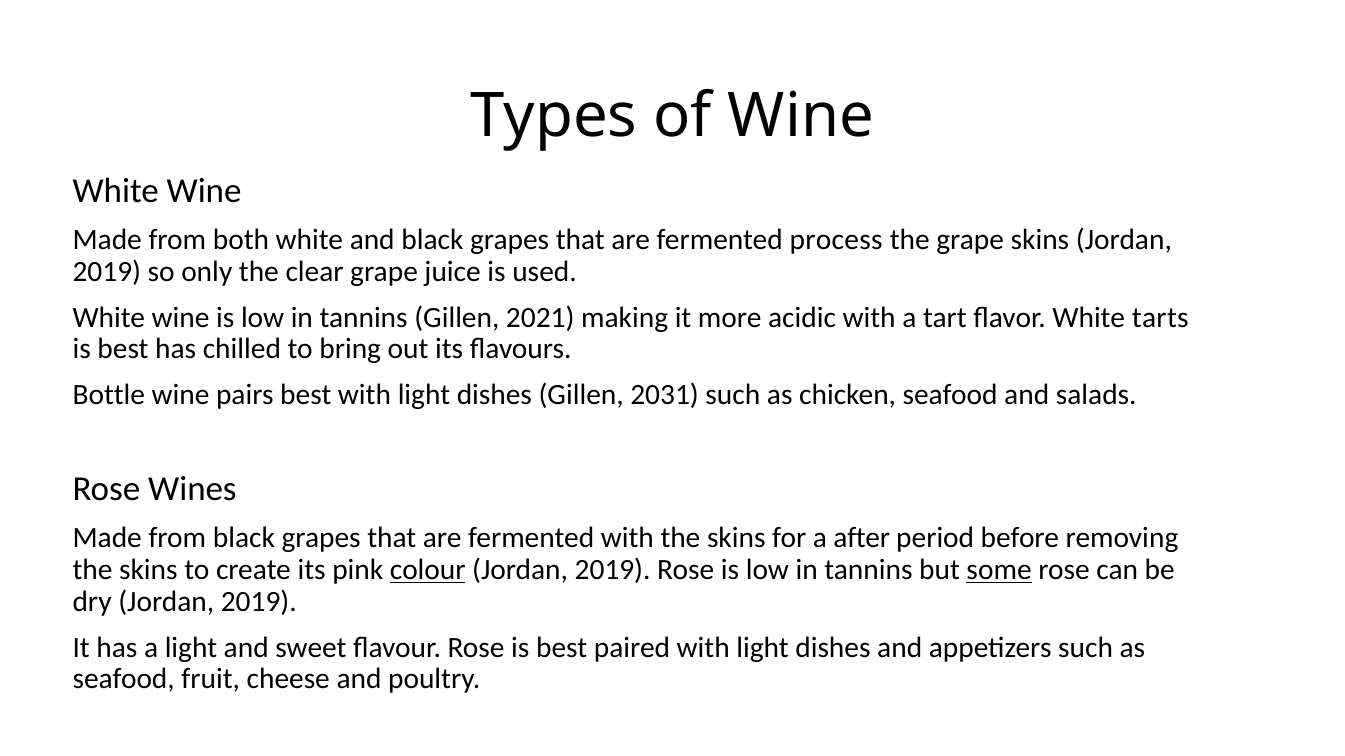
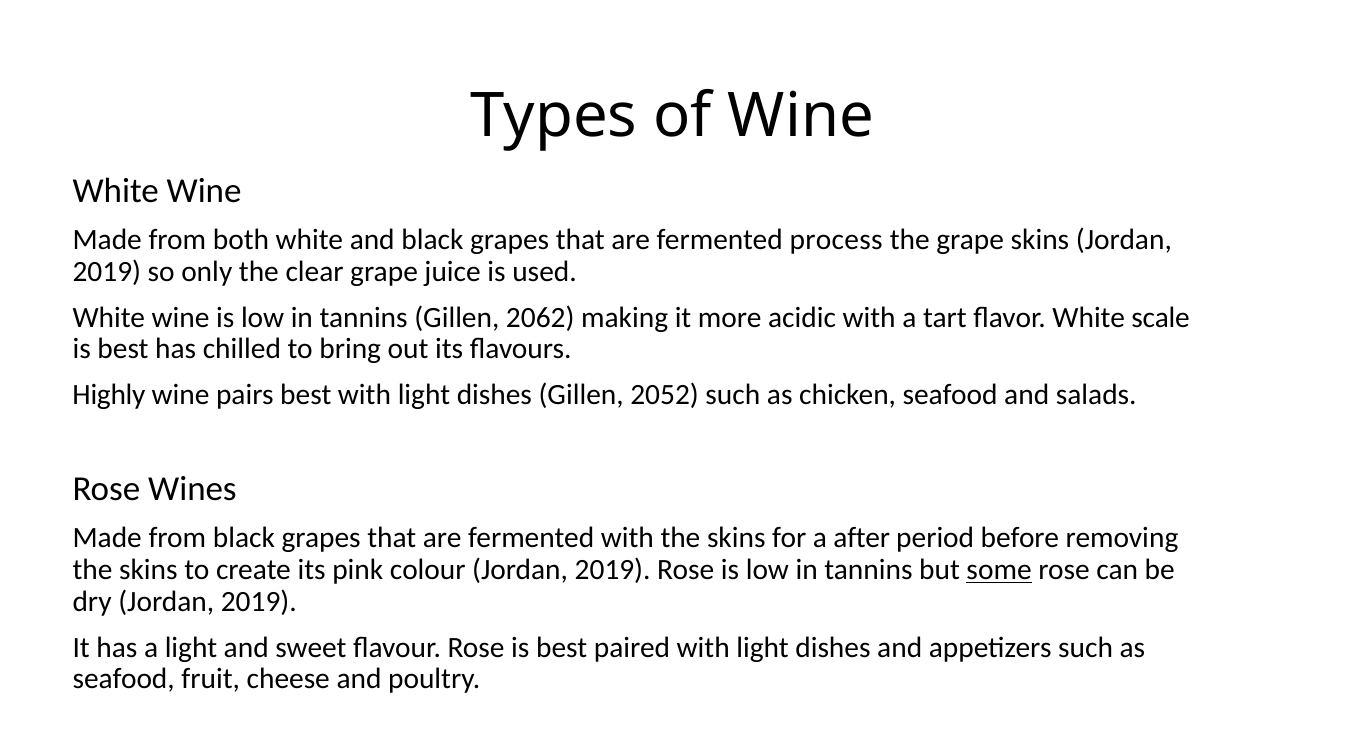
2021: 2021 -> 2062
tarts: tarts -> scale
Bottle: Bottle -> Highly
2031: 2031 -> 2052
colour underline: present -> none
